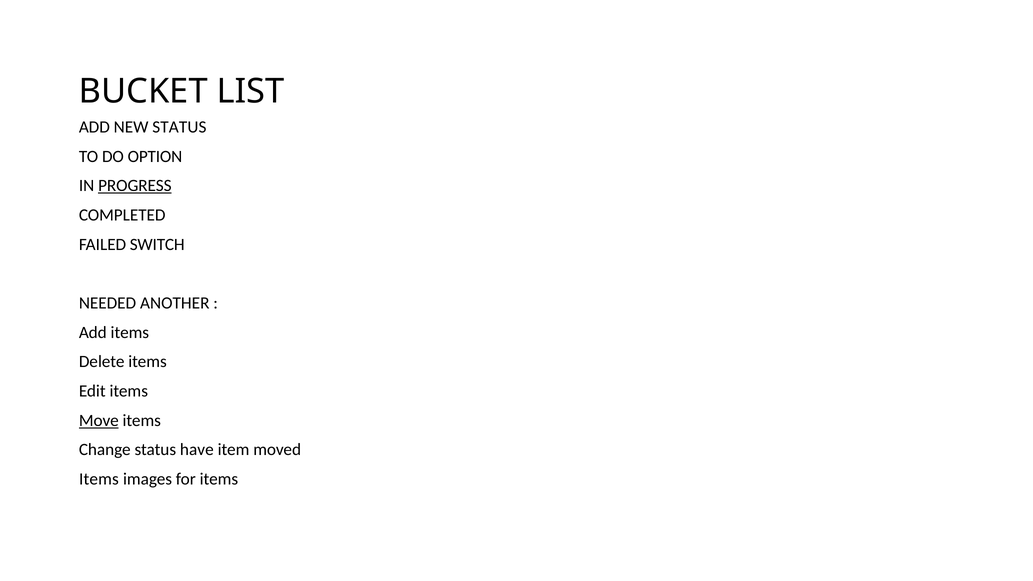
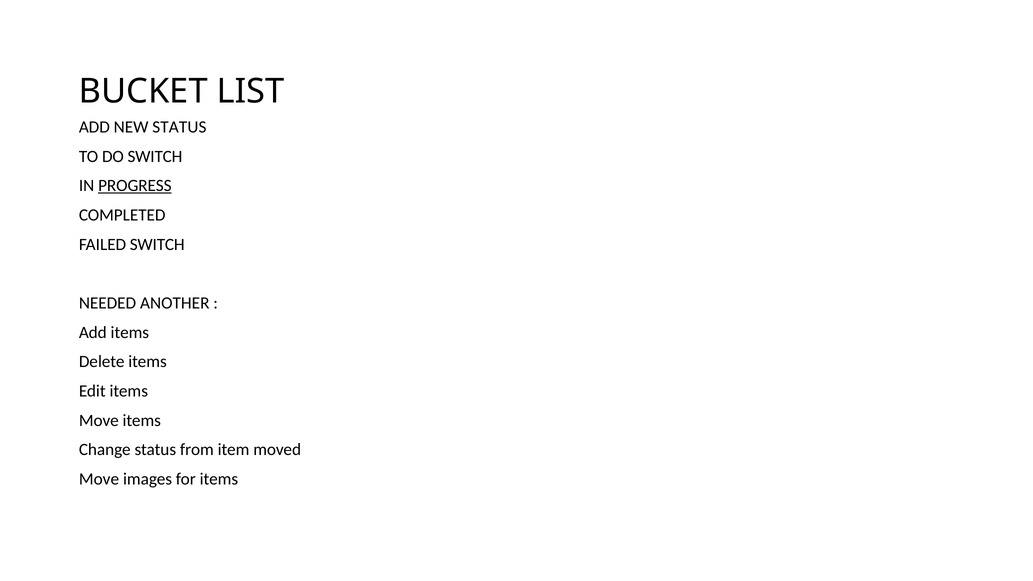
DO OPTION: OPTION -> SWITCH
Move at (99, 420) underline: present -> none
have: have -> from
Items at (99, 479): Items -> Move
